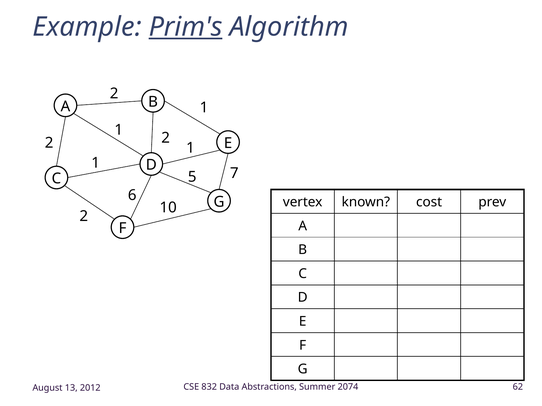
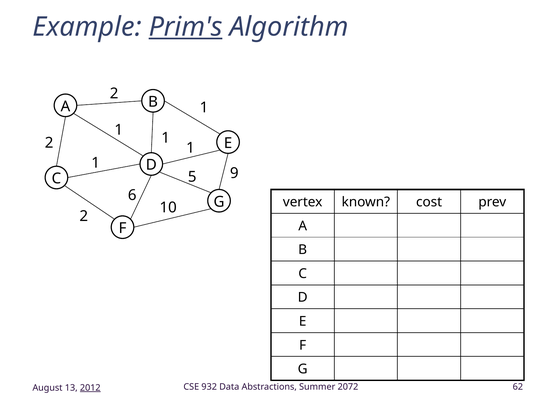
2 at (166, 138): 2 -> 1
7: 7 -> 9
832: 832 -> 932
2074: 2074 -> 2072
2012 underline: none -> present
